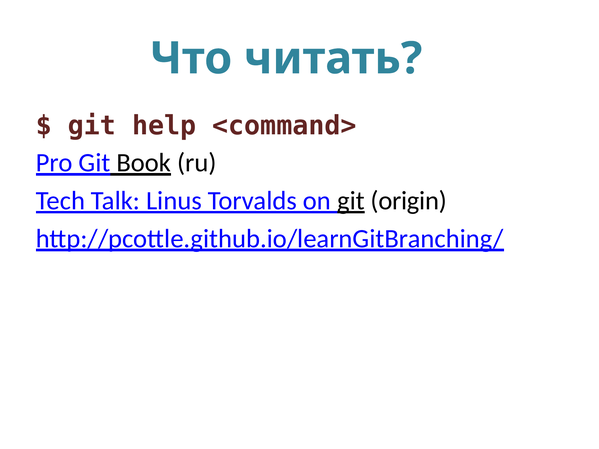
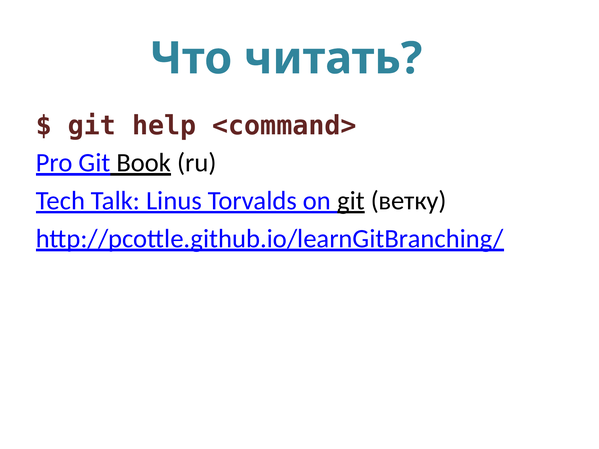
origin: origin -> ветку
